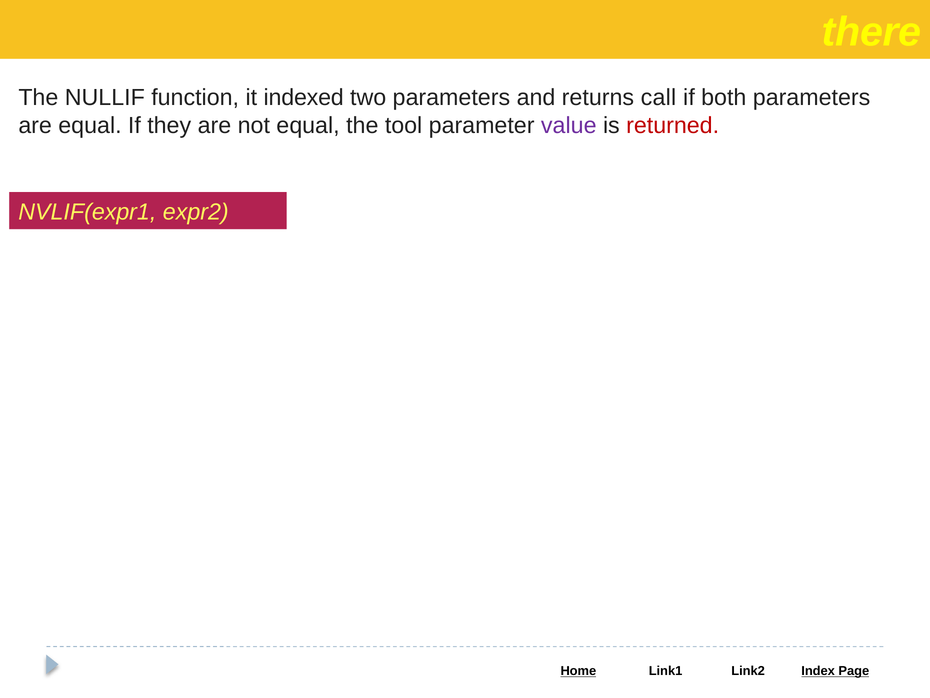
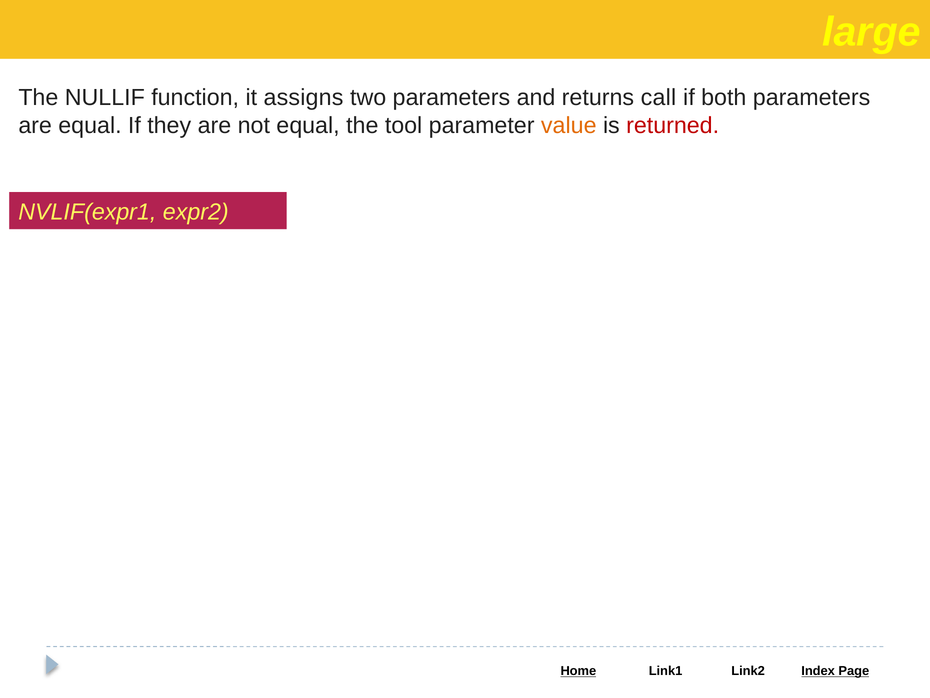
there: there -> large
indexed: indexed -> assigns
value colour: purple -> orange
